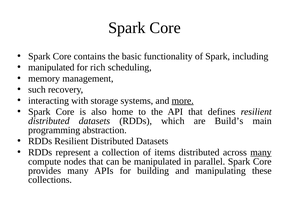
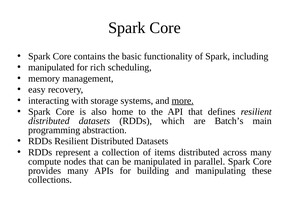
such: such -> easy
Build’s: Build’s -> Batch’s
many at (261, 152) underline: present -> none
